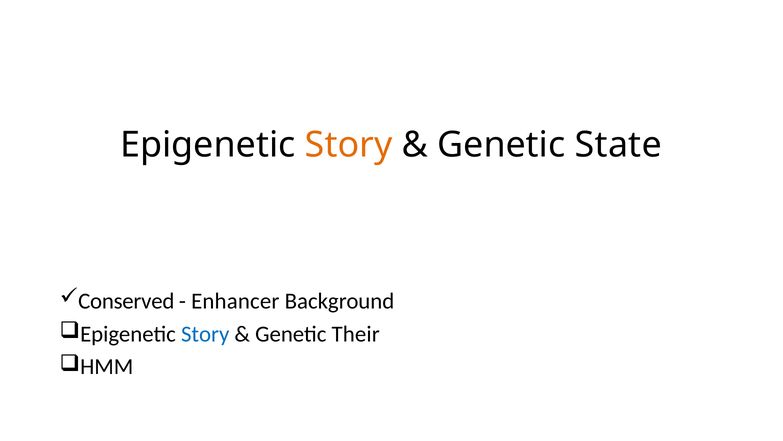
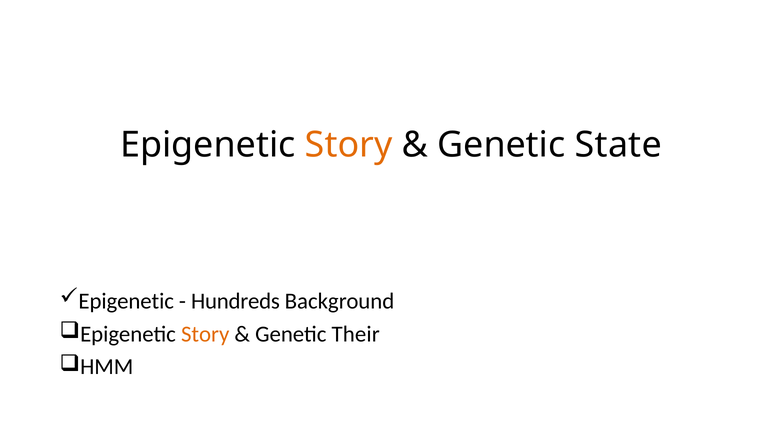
Conserved at (126, 301): Conserved -> Epigenetic
Enhancer: Enhancer -> Hundreds
Story at (205, 334) colour: blue -> orange
